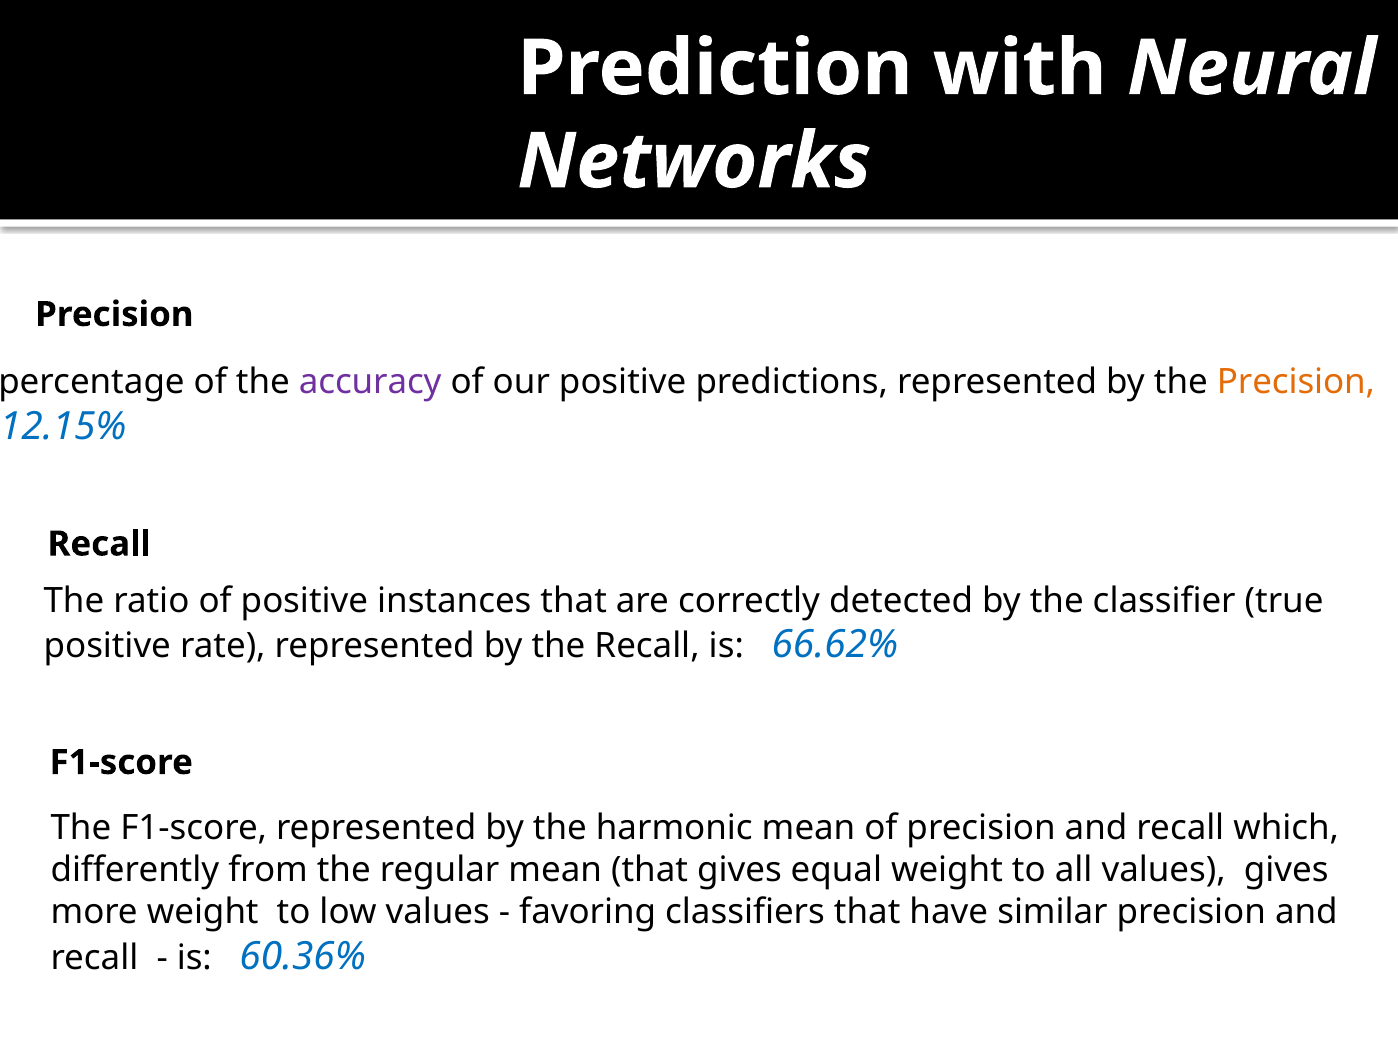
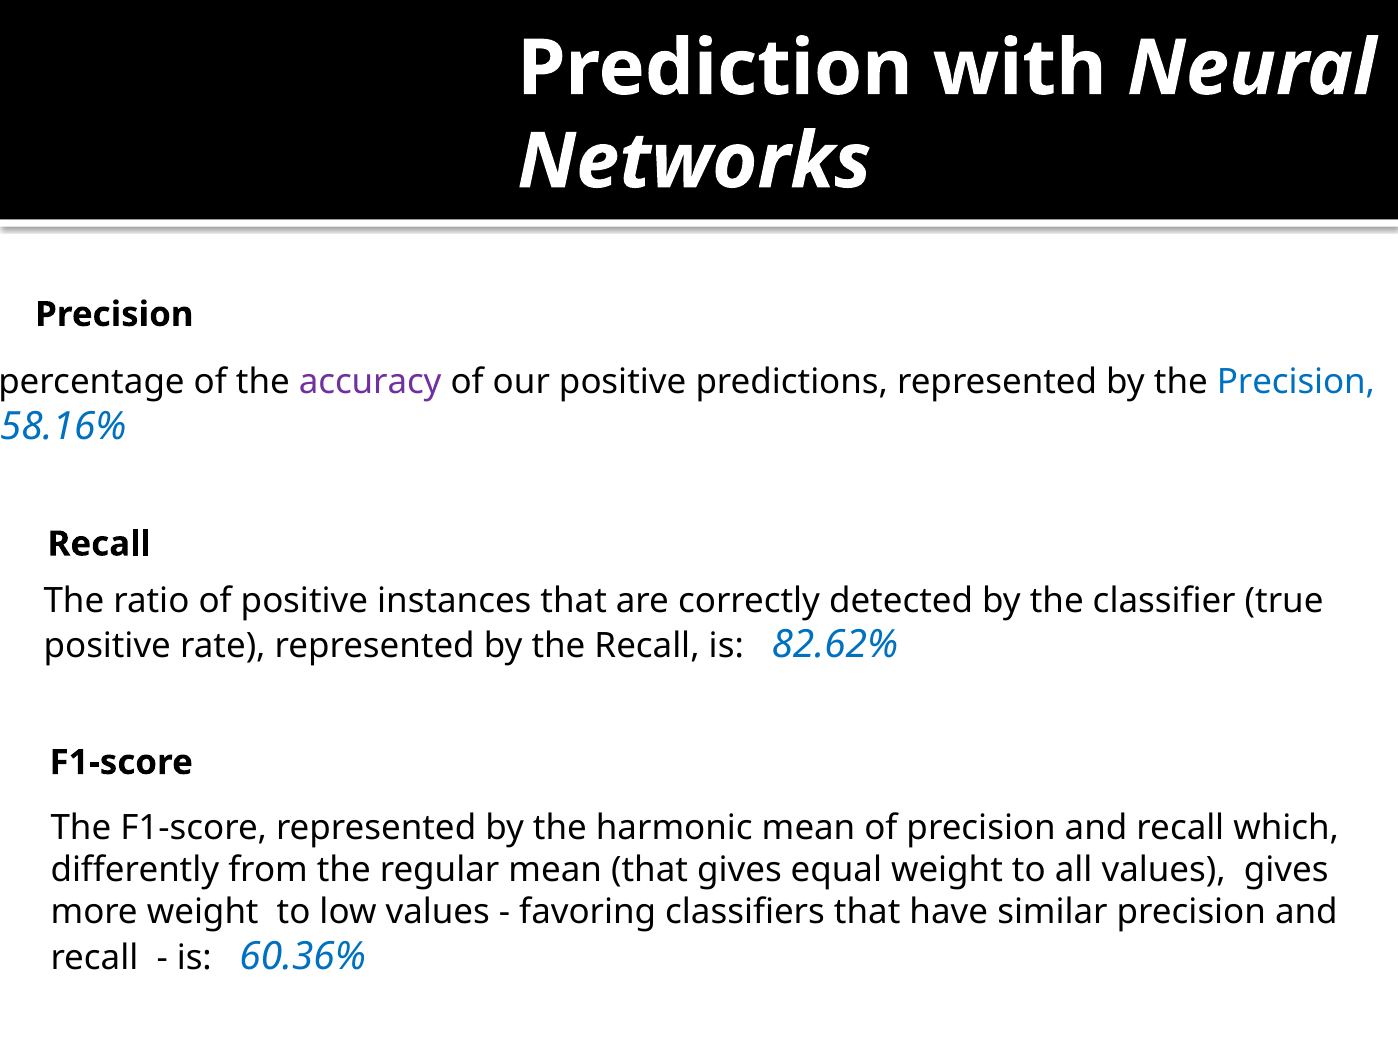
Precision at (1296, 382) colour: orange -> blue
12.15%: 12.15% -> 58.16%
66.62%: 66.62% -> 82.62%
